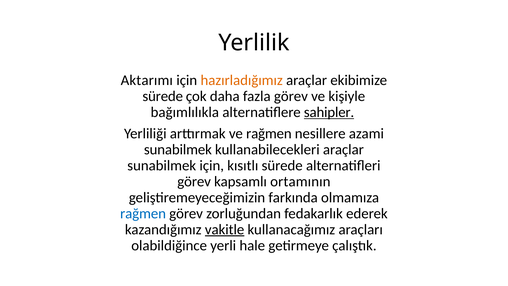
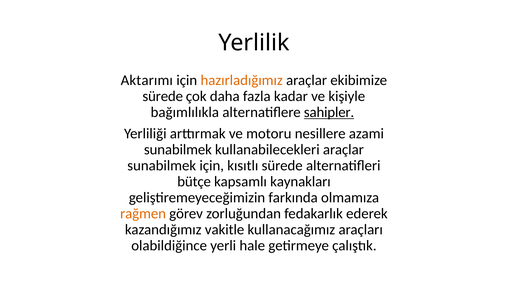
fazla görev: görev -> kadar
ve rağmen: rağmen -> motoru
görev at (194, 181): görev -> bütçe
ortamının: ortamının -> kaynakları
rağmen at (143, 213) colour: blue -> orange
vakitle underline: present -> none
